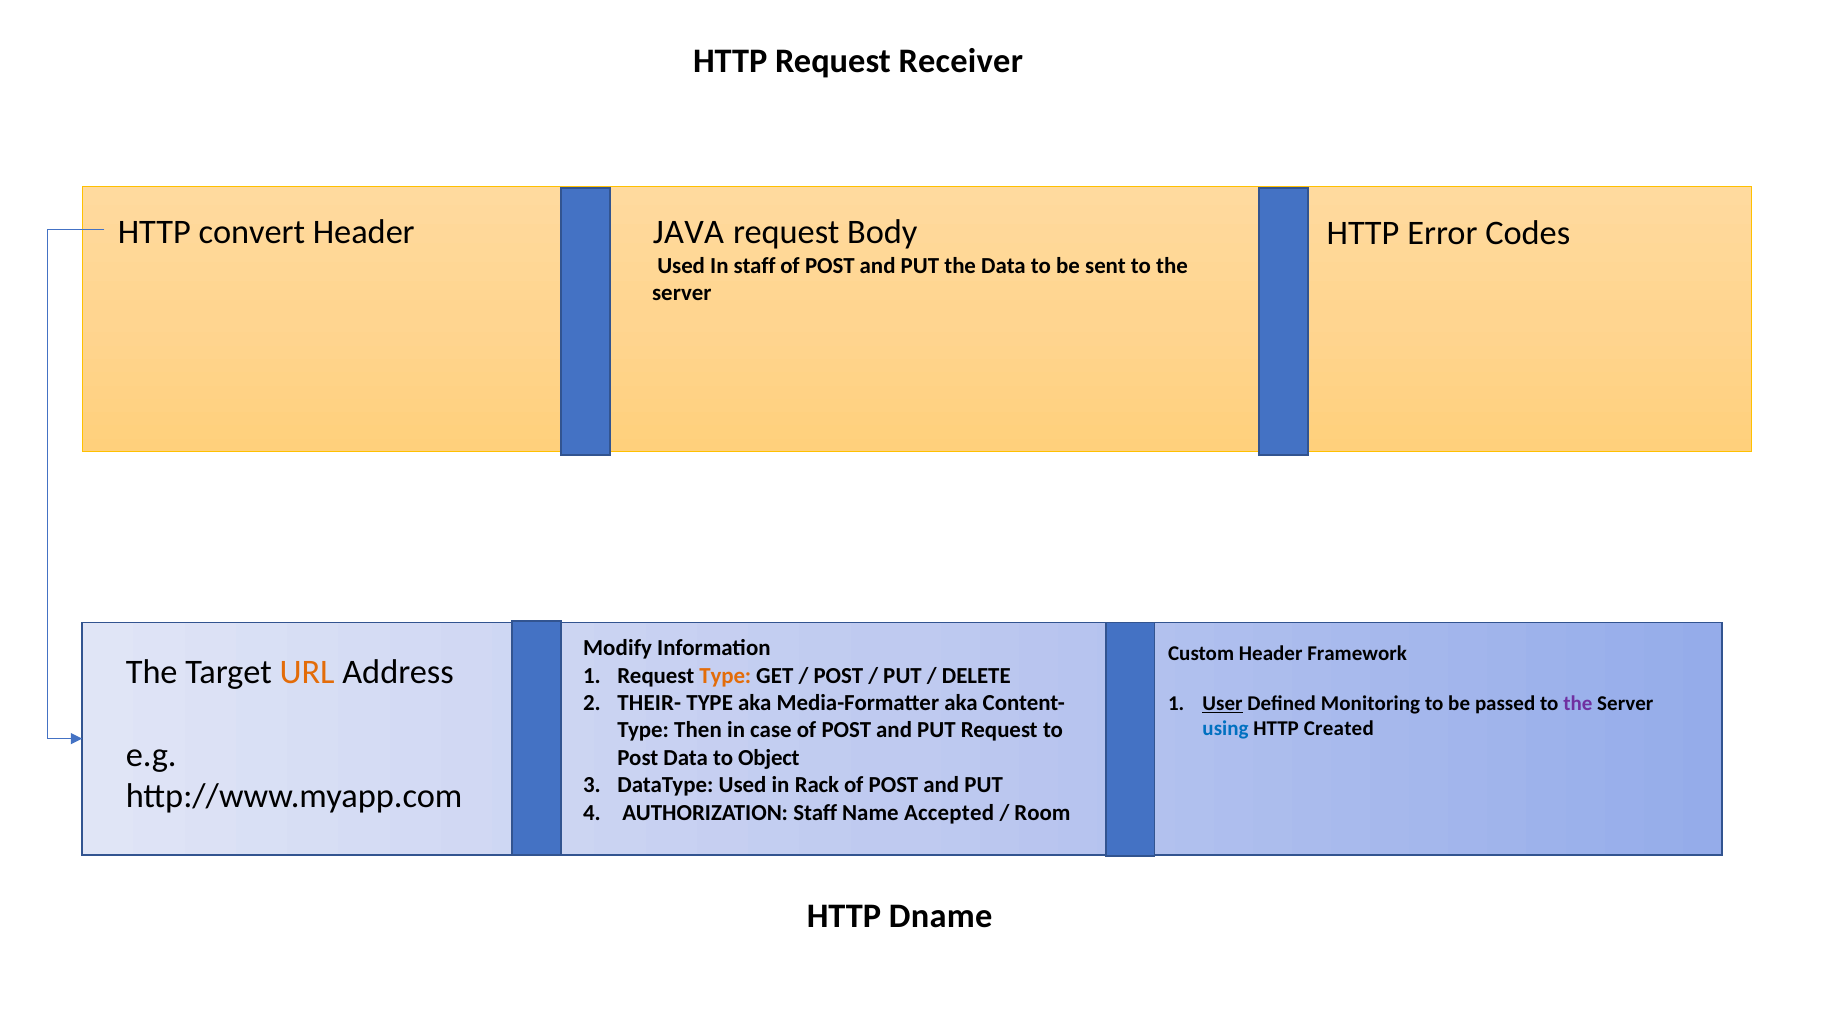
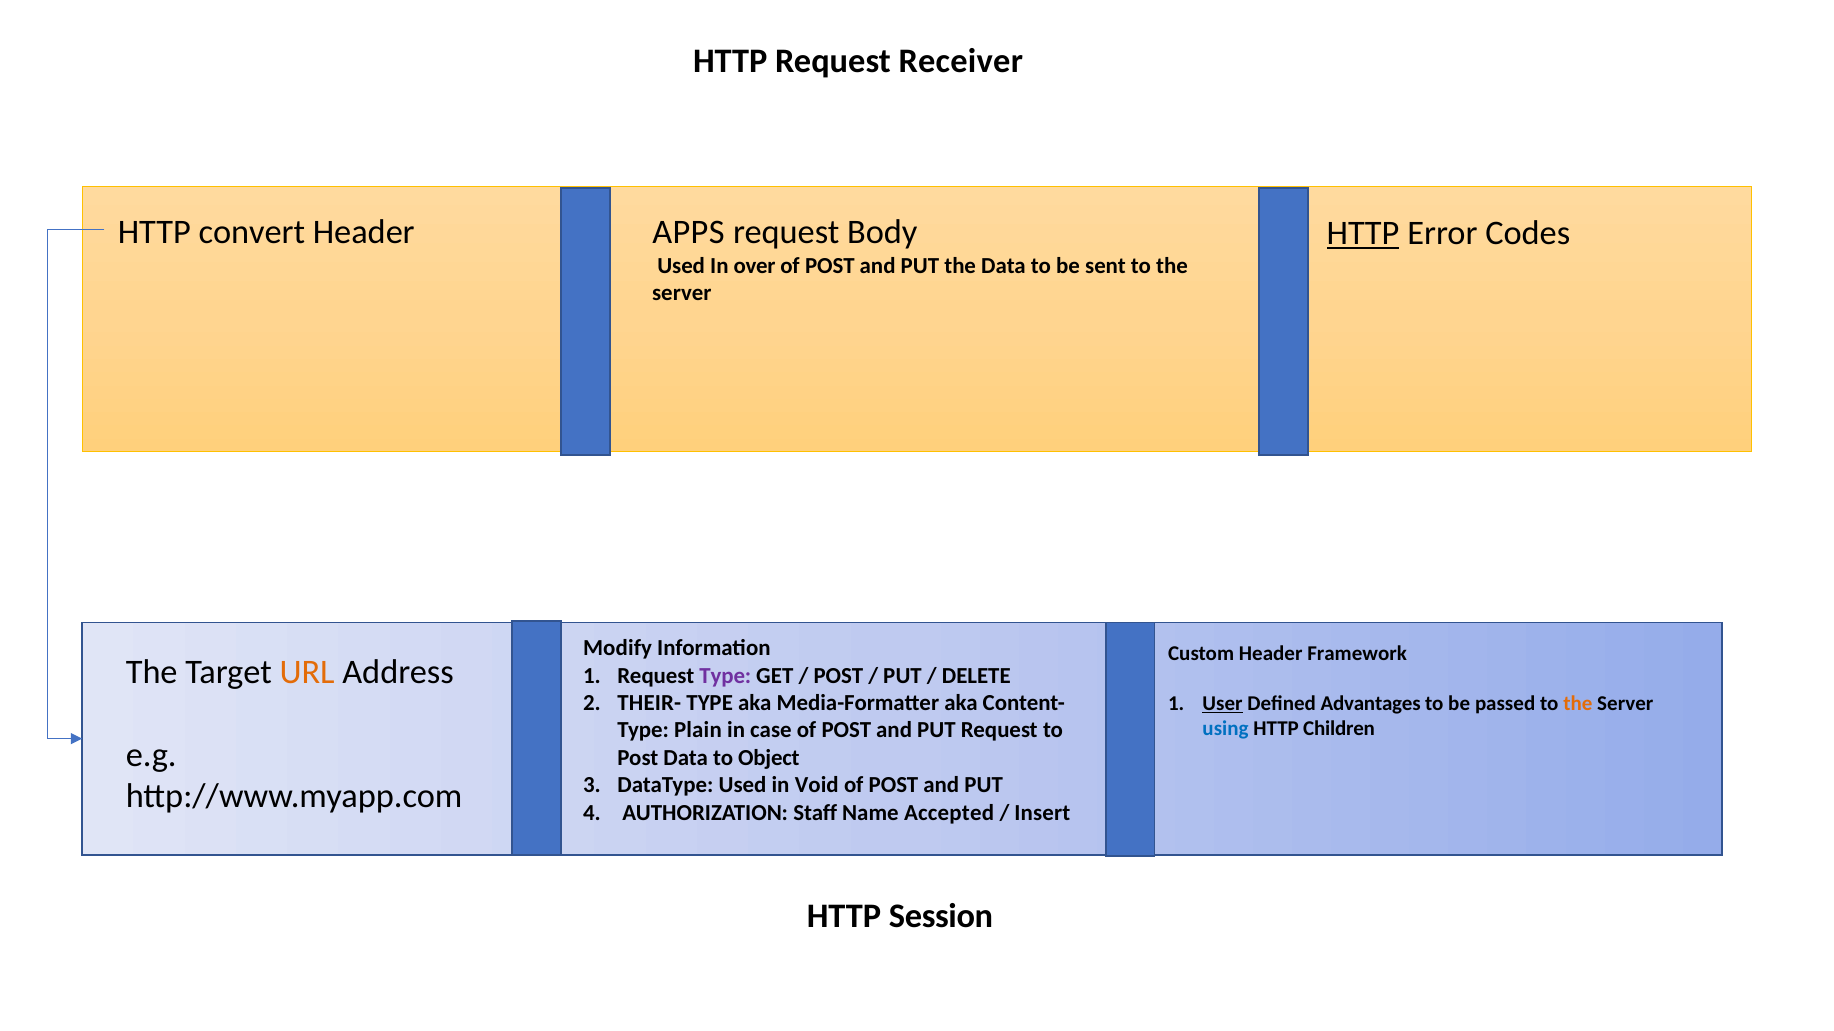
JAVA: JAVA -> APPS
HTTP at (1363, 233) underline: none -> present
In staff: staff -> over
Type at (725, 676) colour: orange -> purple
Monitoring: Monitoring -> Advantages
the at (1578, 704) colour: purple -> orange
Created: Created -> Children
Then: Then -> Plain
Rack: Rack -> Void
Room: Room -> Insert
Dname: Dname -> Session
